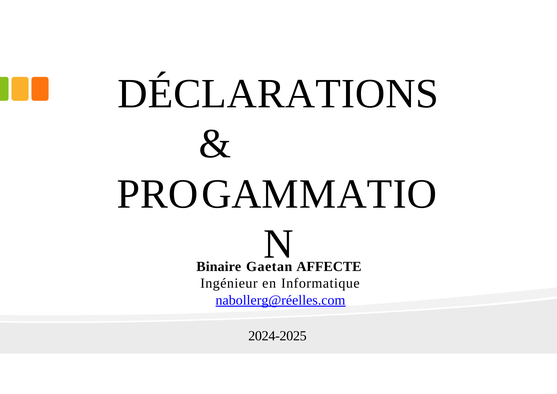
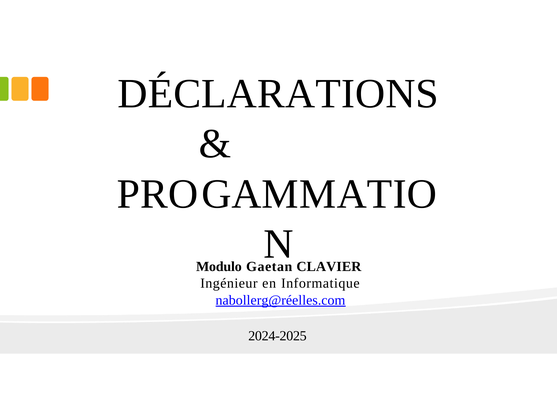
Binaire: Binaire -> Modulo
AFFECTE: AFFECTE -> CLAVIER
